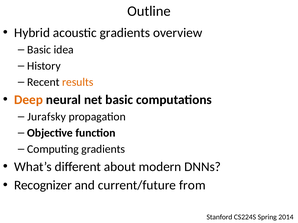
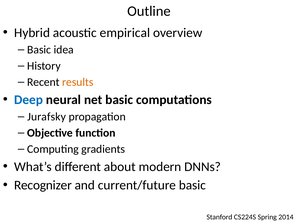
acoustic gradients: gradients -> empirical
Deep colour: orange -> blue
current/future from: from -> basic
